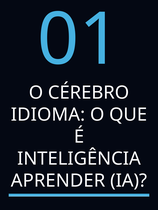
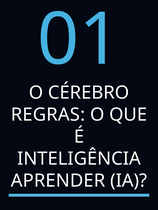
IDIOMA: IDIOMA -> REGRAS
